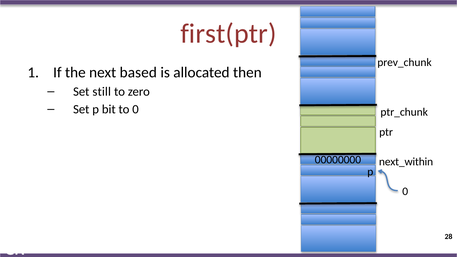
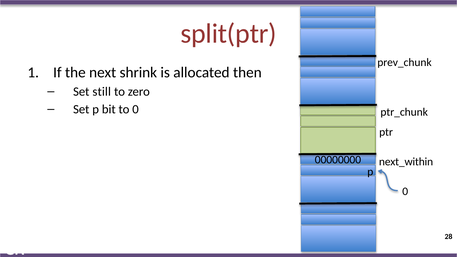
first(ptr: first(ptr -> split(ptr
based: based -> shrink
